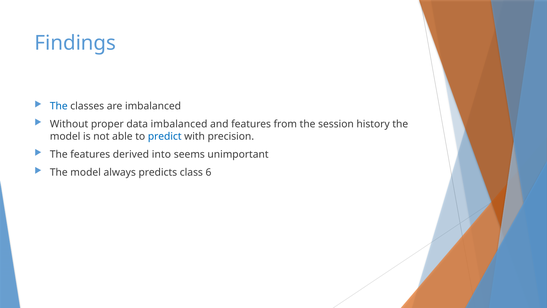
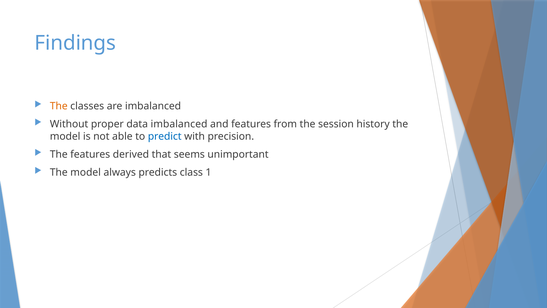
The at (59, 106) colour: blue -> orange
into: into -> that
6: 6 -> 1
